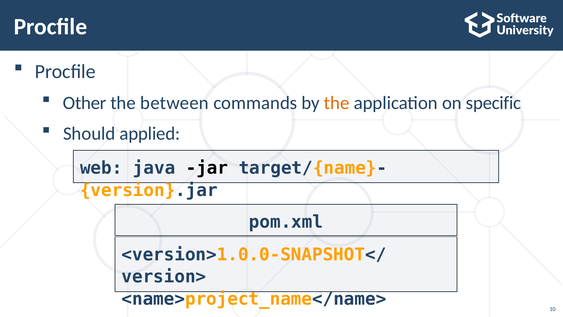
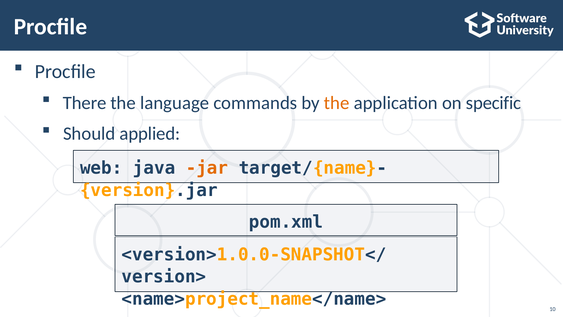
Other: Other -> There
between: between -> language
jar colour: black -> orange
